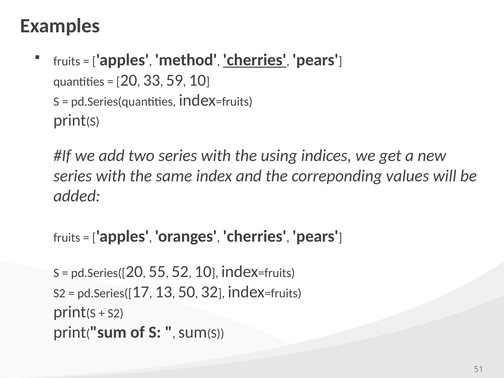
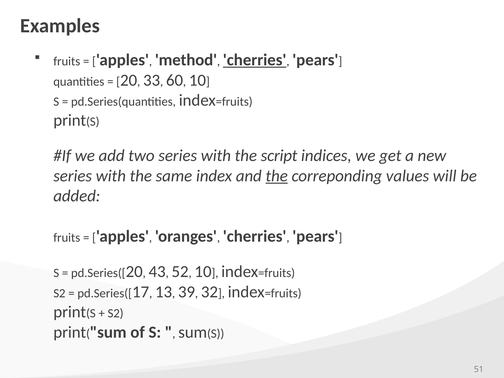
59: 59 -> 60
using: using -> script
the at (277, 176) underline: none -> present
55: 55 -> 43
50: 50 -> 39
